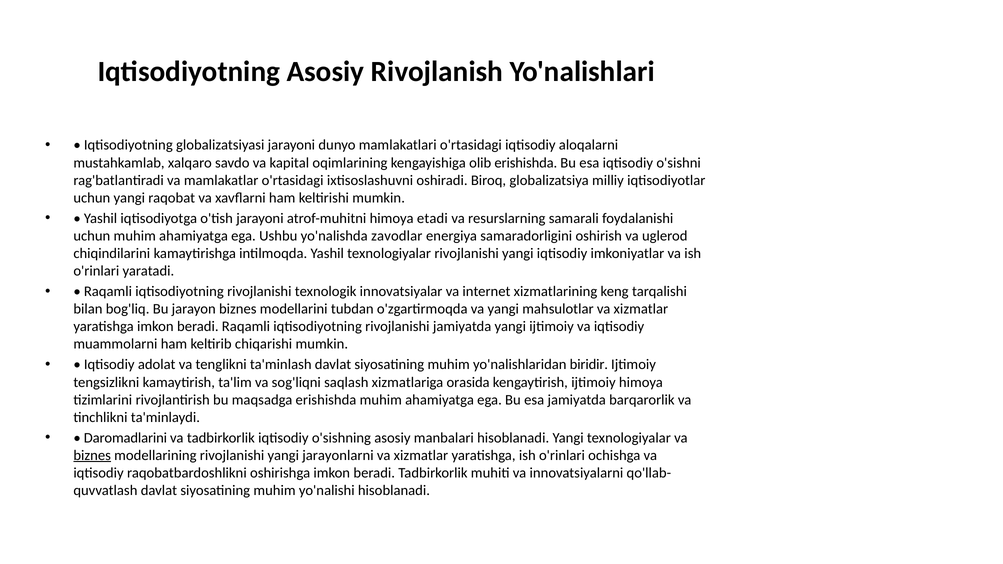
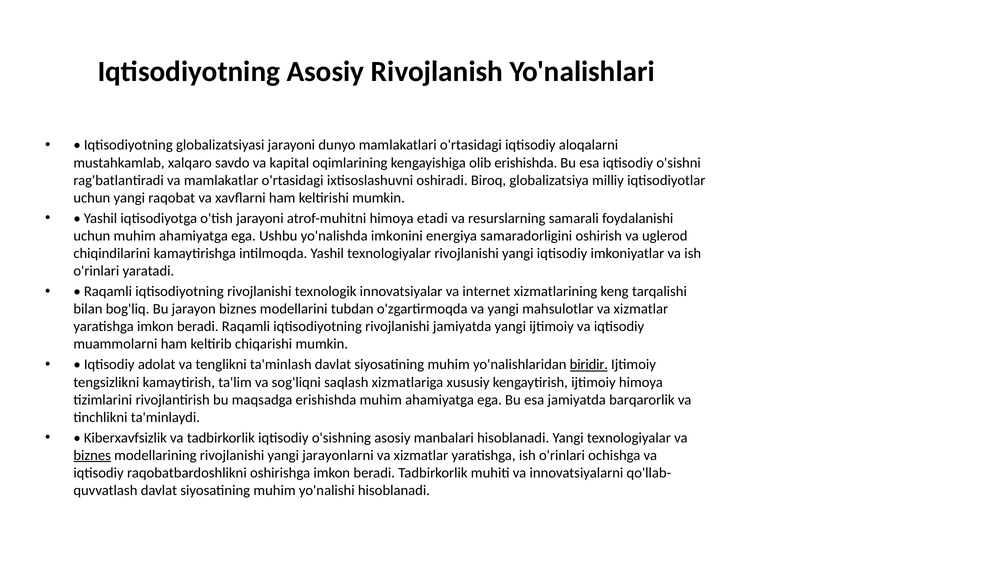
zavodlar: zavodlar -> imkonini
biridir underline: none -> present
orasida: orasida -> xususiy
Daromadlarini: Daromadlarini -> Kiberxavfsizlik
